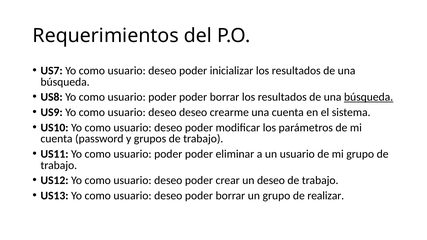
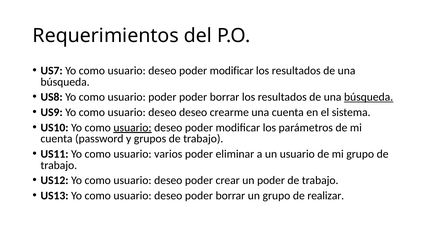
inicializar at (232, 71): inicializar -> modificar
usuario at (133, 128) underline: none -> present
poder at (168, 154): poder -> varios
un deseo: deseo -> poder
